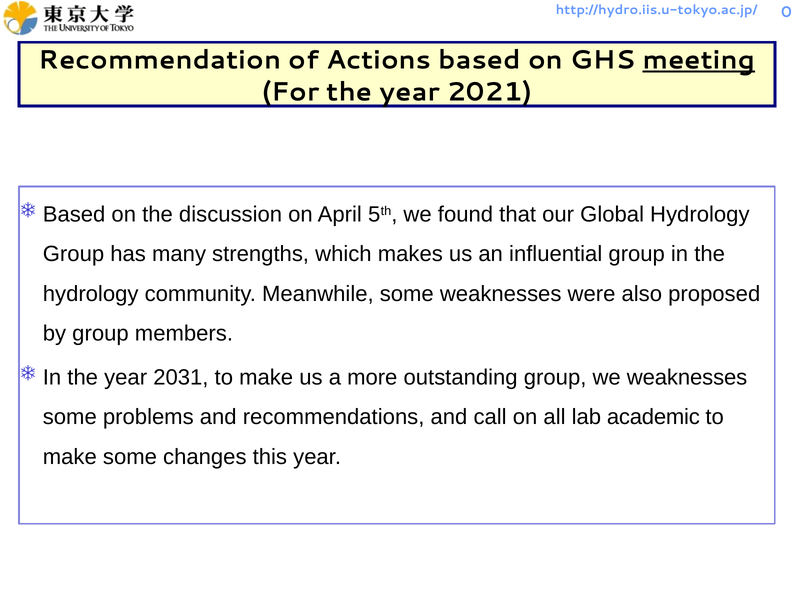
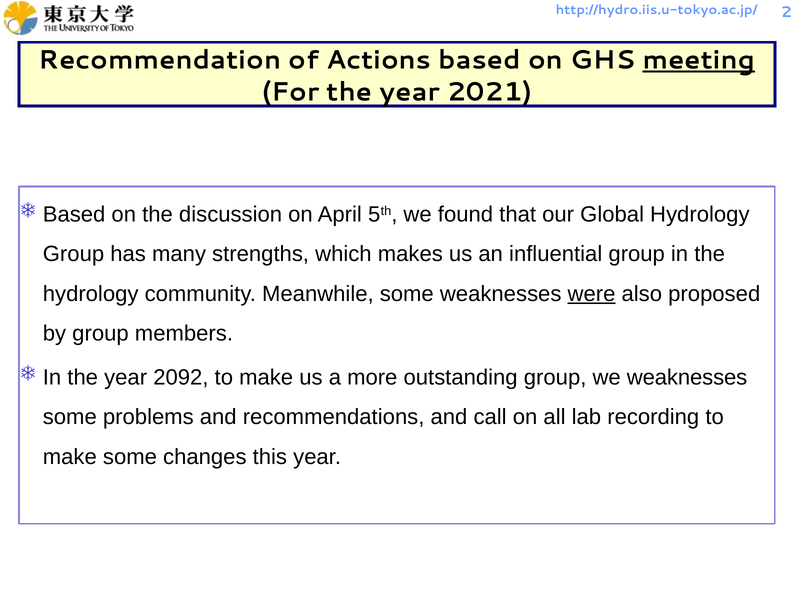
0: 0 -> 2
were underline: none -> present
2031: 2031 -> 2092
academic: academic -> recording
